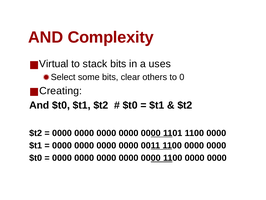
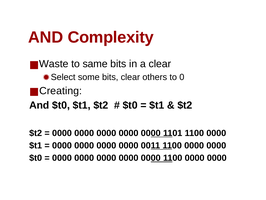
Virtual: Virtual -> Waste
stack: stack -> same
a uses: uses -> clear
